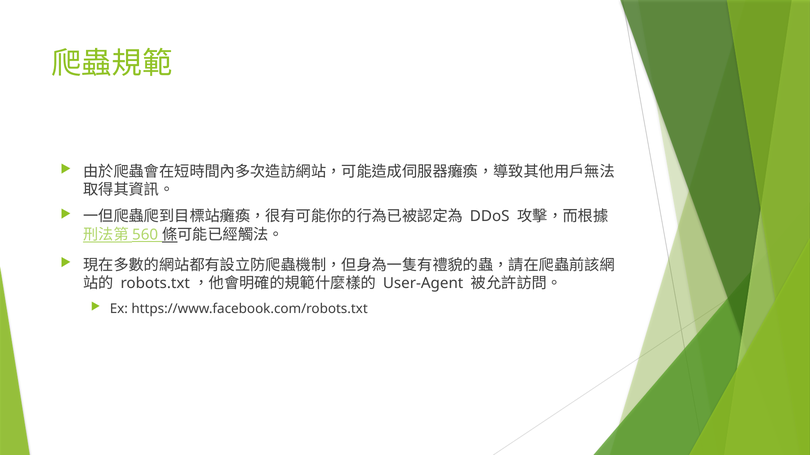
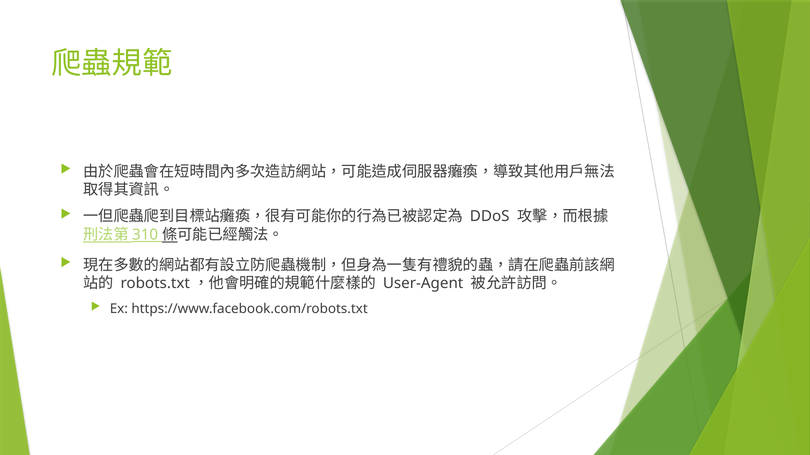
560: 560 -> 310
